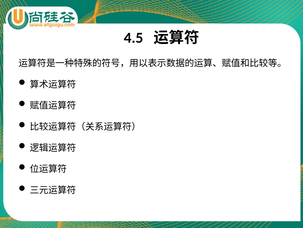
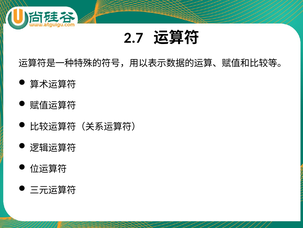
4.5: 4.5 -> 2.7
